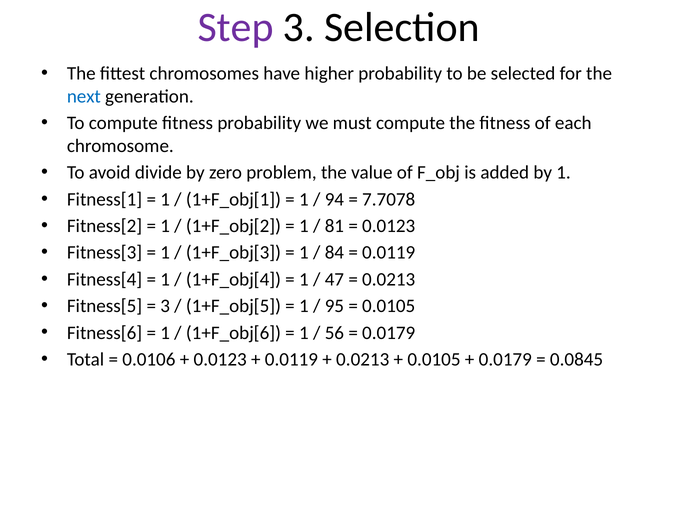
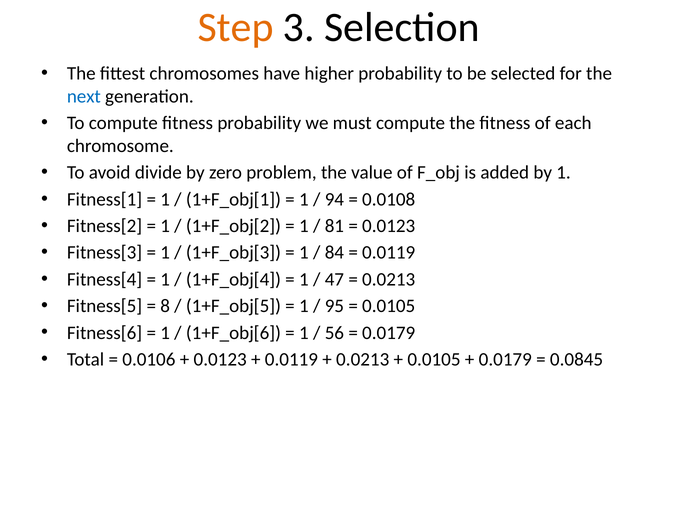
Step colour: purple -> orange
7.7078: 7.7078 -> 0.0108
3 at (165, 306): 3 -> 8
